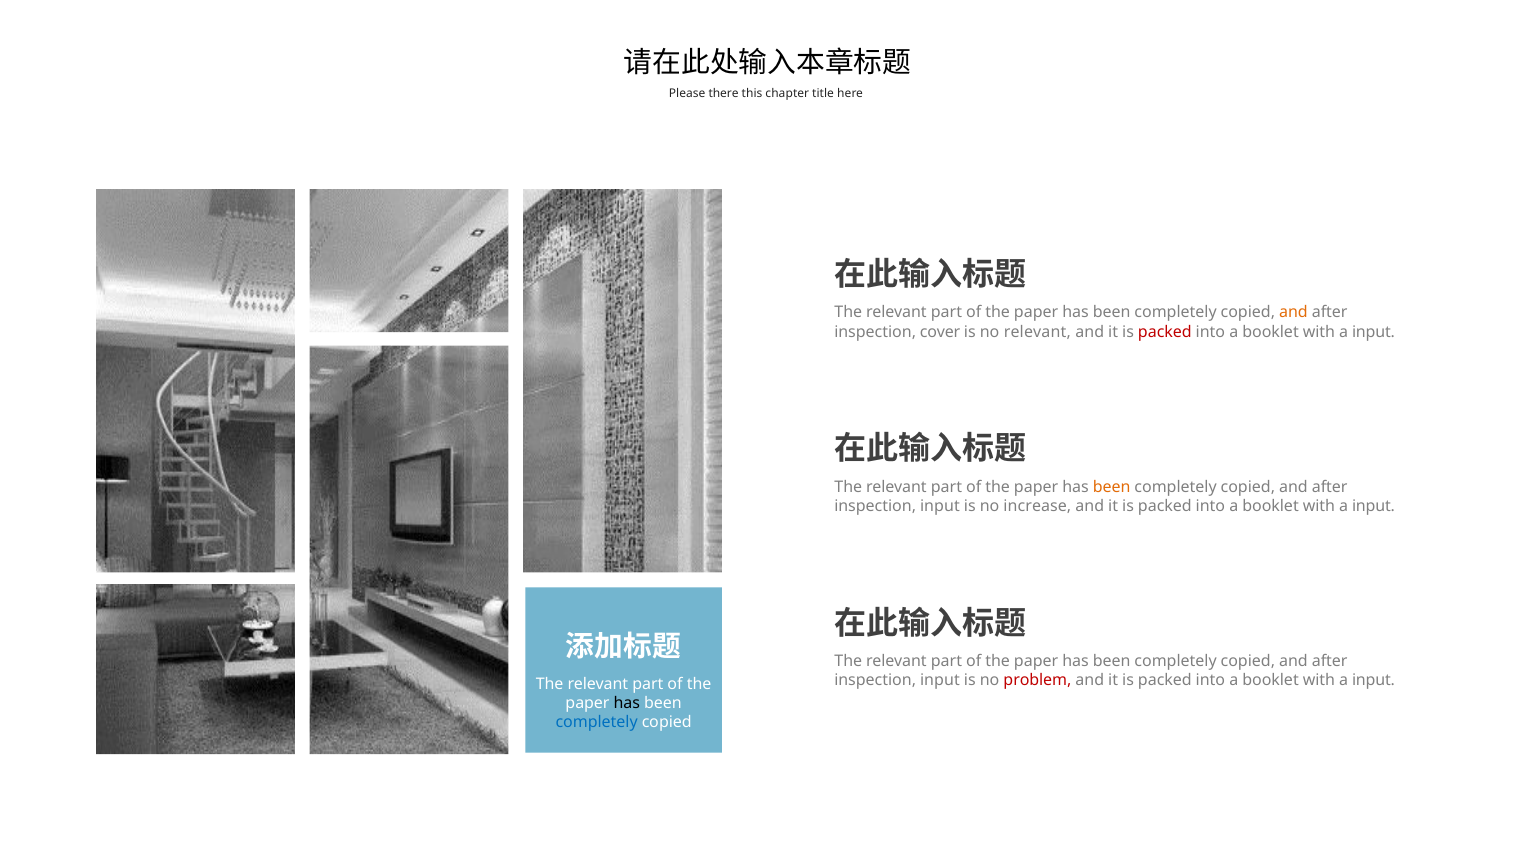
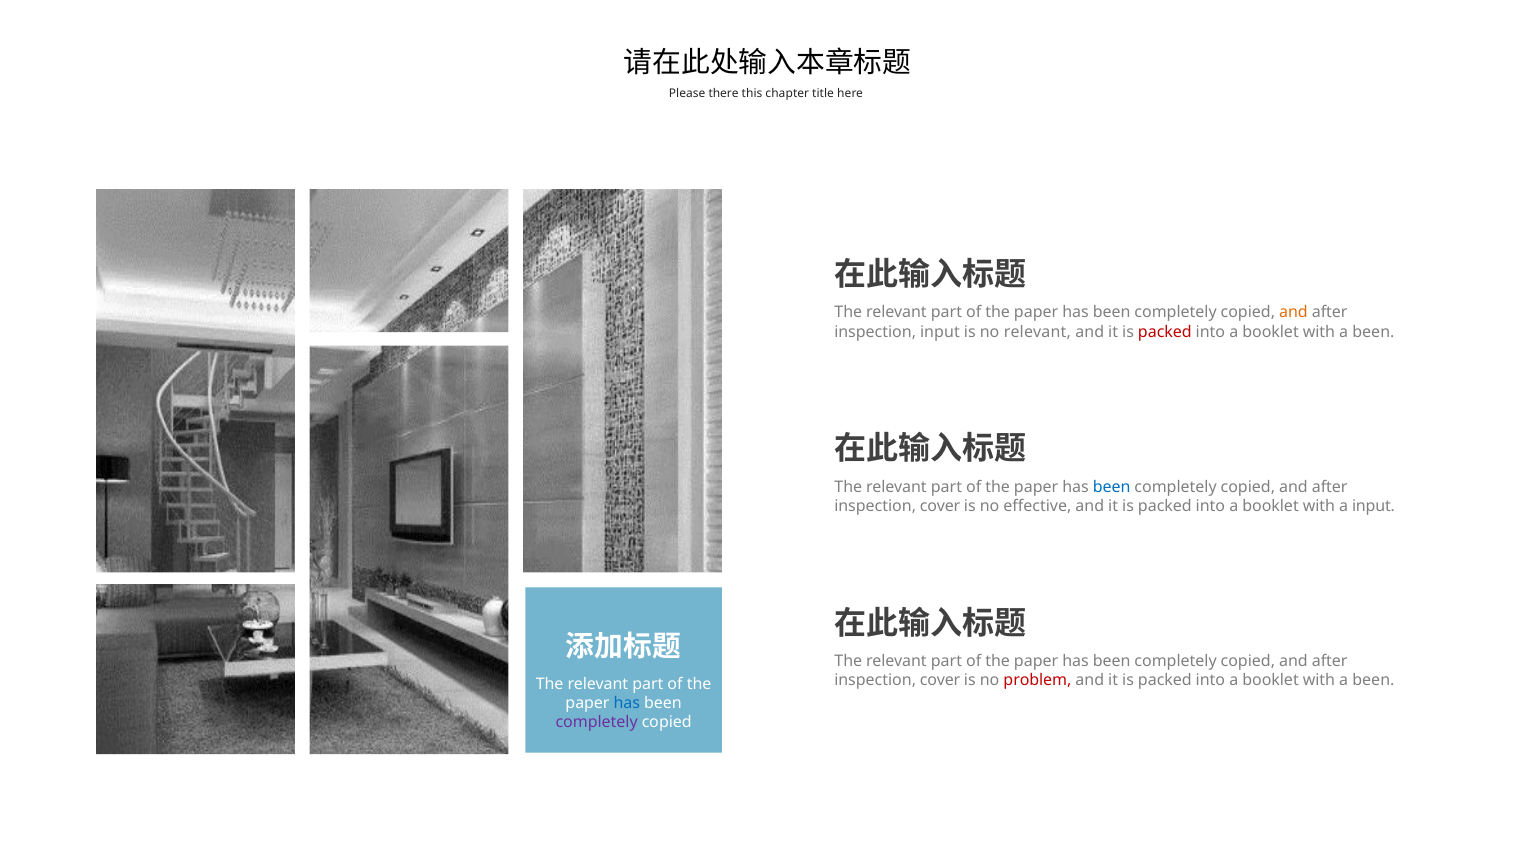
inspection cover: cover -> input
input at (1374, 332): input -> been
been at (1112, 487) colour: orange -> blue
input at (940, 506): input -> cover
increase: increase -> effective
input at (940, 681): input -> cover
input at (1374, 681): input -> been
has at (627, 704) colour: black -> blue
completely at (597, 723) colour: blue -> purple
